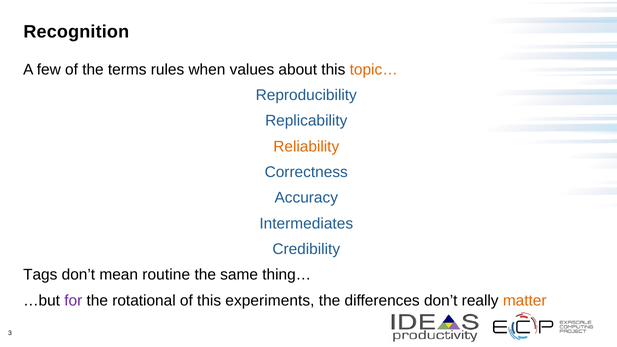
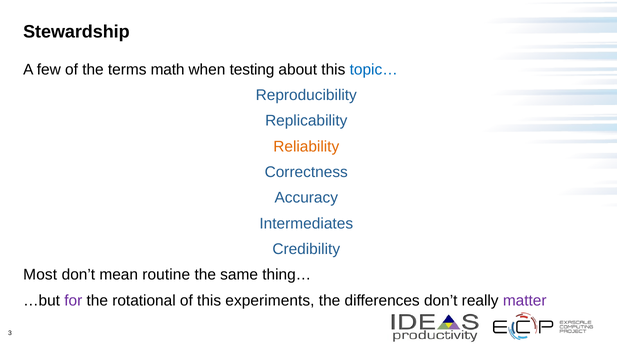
Recognition: Recognition -> Stewardship
rules: rules -> math
values: values -> testing
topic… colour: orange -> blue
Tags: Tags -> Most
matter colour: orange -> purple
